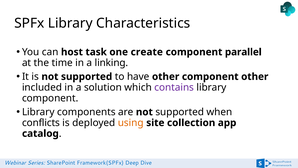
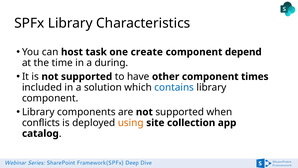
parallel: parallel -> depend
linking: linking -> during
component other: other -> times
contains colour: purple -> blue
